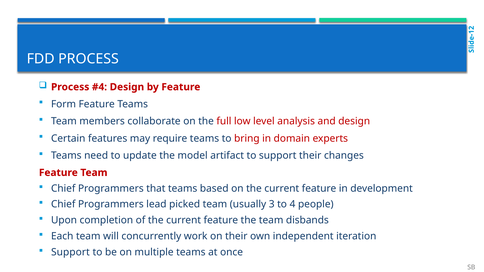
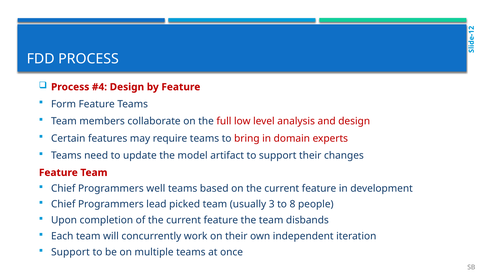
that: that -> well
4: 4 -> 8
